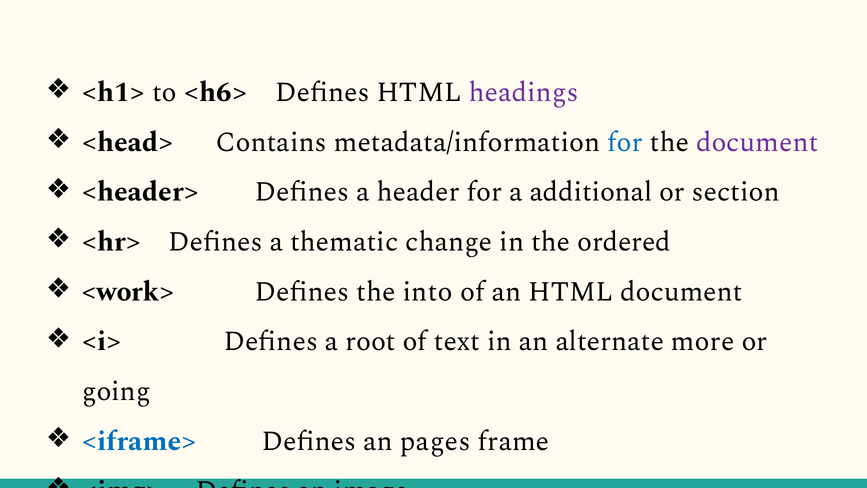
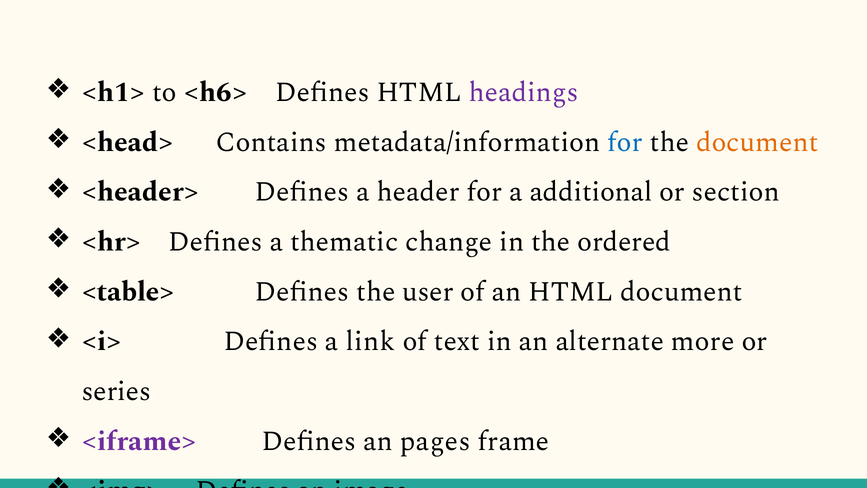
document at (757, 142) colour: purple -> orange
<work>: <work> -> <table>
into: into -> user
root: root -> link
going: going -> series
<iframe> colour: blue -> purple
